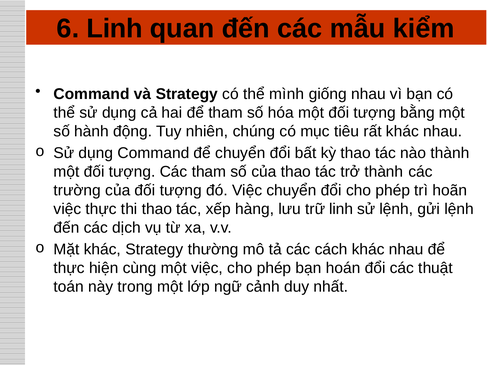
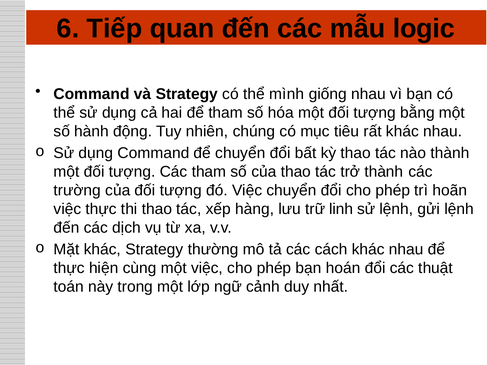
6 Linh: Linh -> Tiếp
kiểm: kiểm -> logic
